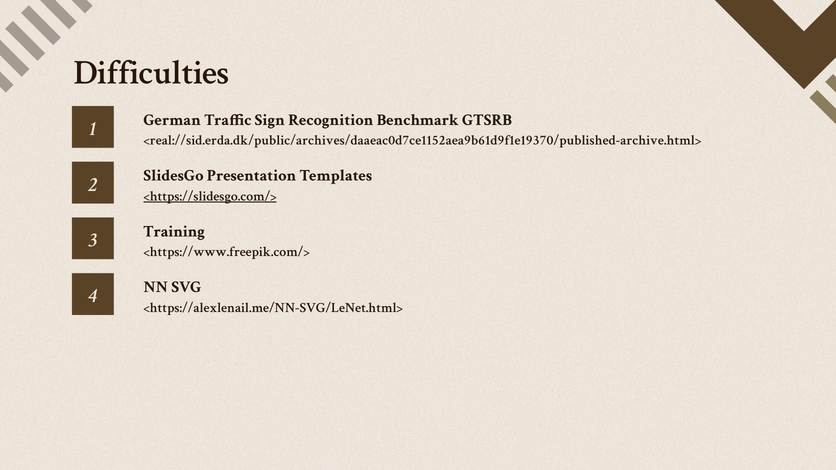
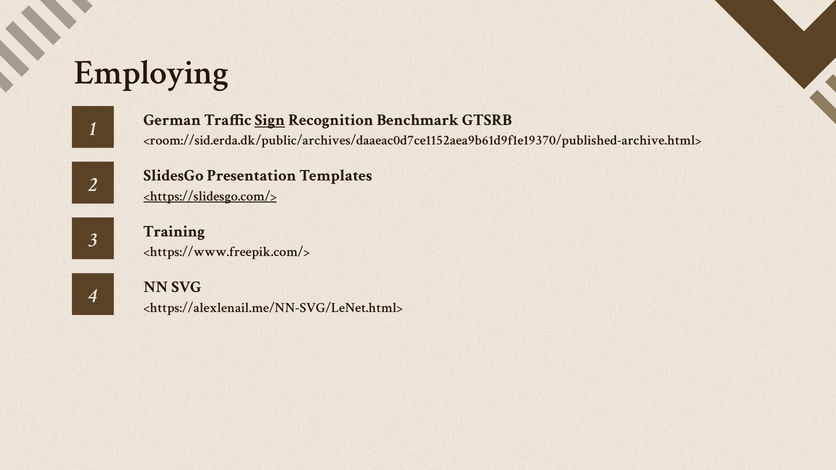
Difficulties: Difficulties -> Employing
Sign underline: none -> present
<real://sid.erda.dk/public/archives/daaeac0d7ce1152aea9b61d9f1e19370/published-archive.html>: <real://sid.erda.dk/public/archives/daaeac0d7ce1152aea9b61d9f1e19370/published-archive.html> -> <room://sid.erda.dk/public/archives/daaeac0d7ce1152aea9b61d9f1e19370/published-archive.html>
